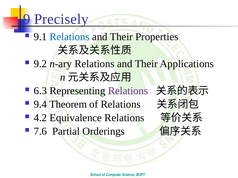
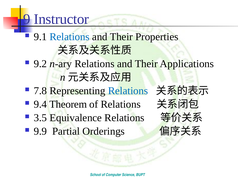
Precisely: Precisely -> Instructor
6.3: 6.3 -> 7.8
Relations at (128, 91) colour: purple -> blue
4.2: 4.2 -> 3.5
7.6: 7.6 -> 9.9
